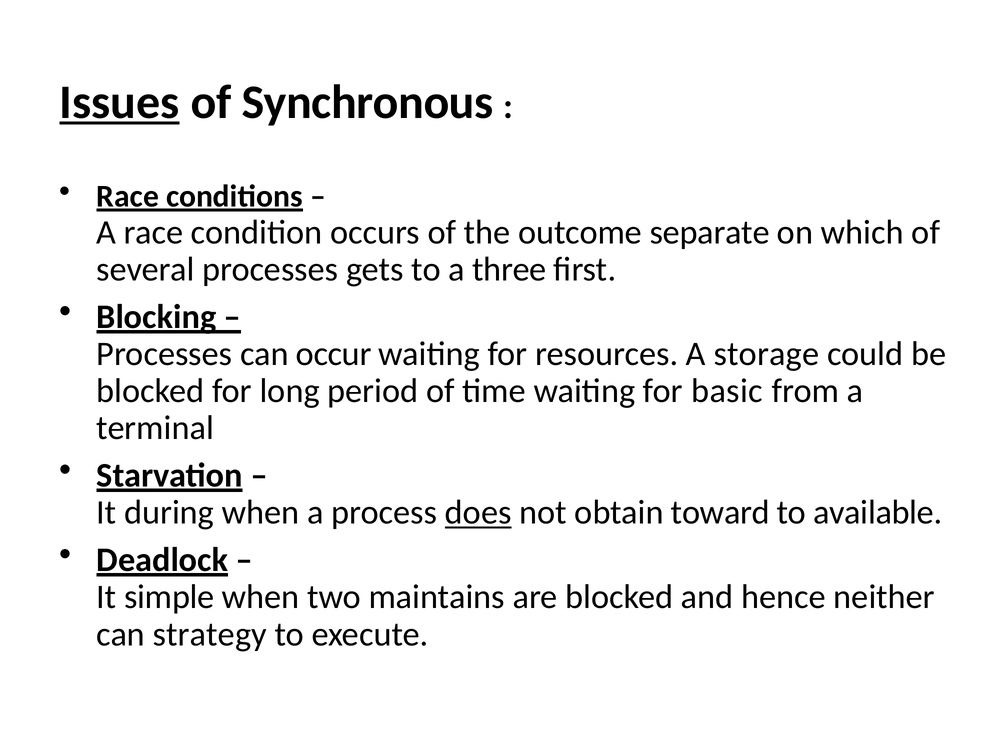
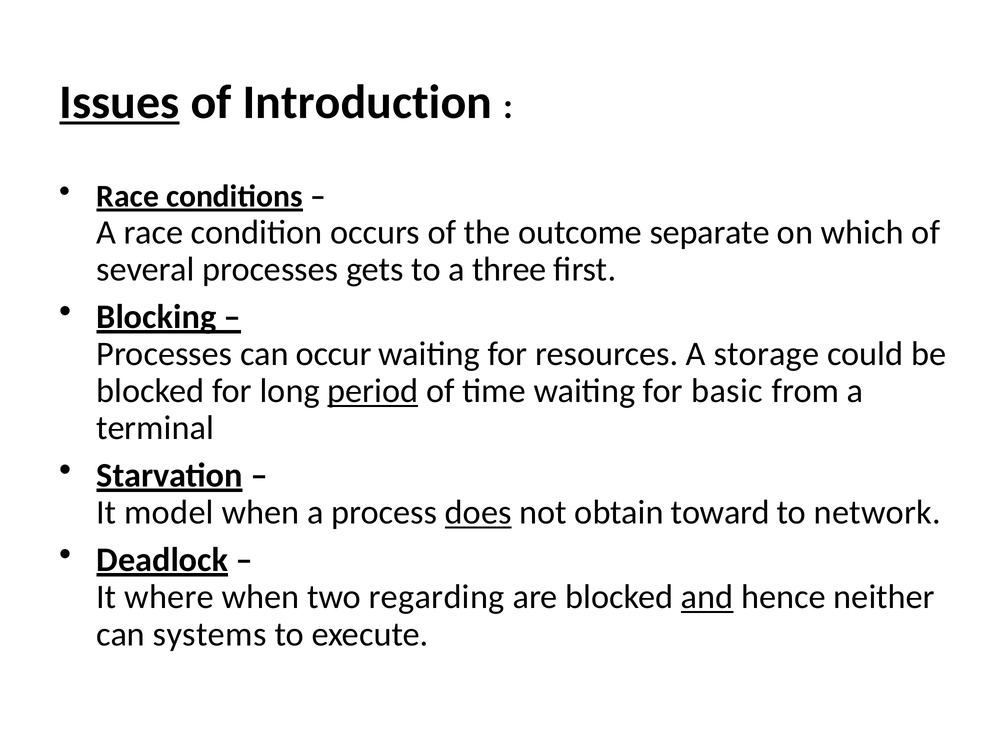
Synchronous: Synchronous -> Introduction
period underline: none -> present
during: during -> model
available: available -> network
simple: simple -> where
maintains: maintains -> regarding
and underline: none -> present
strategy: strategy -> systems
